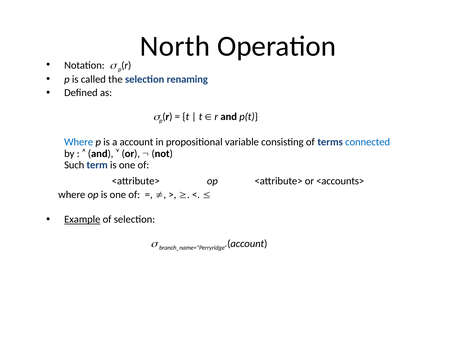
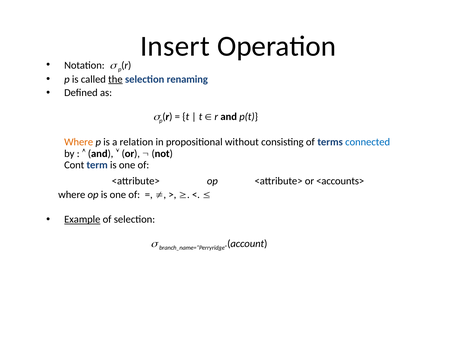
North: North -> Insert
the underline: none -> present
Where at (79, 142) colour: blue -> orange
a account: account -> relation
variable: variable -> without
Such: Such -> Cont
